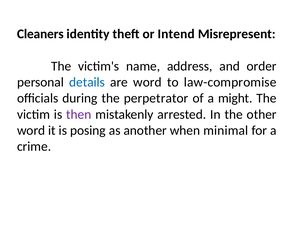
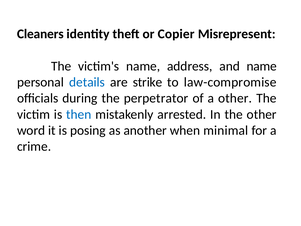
Intend: Intend -> Copier
and order: order -> name
are word: word -> strike
a might: might -> other
then colour: purple -> blue
